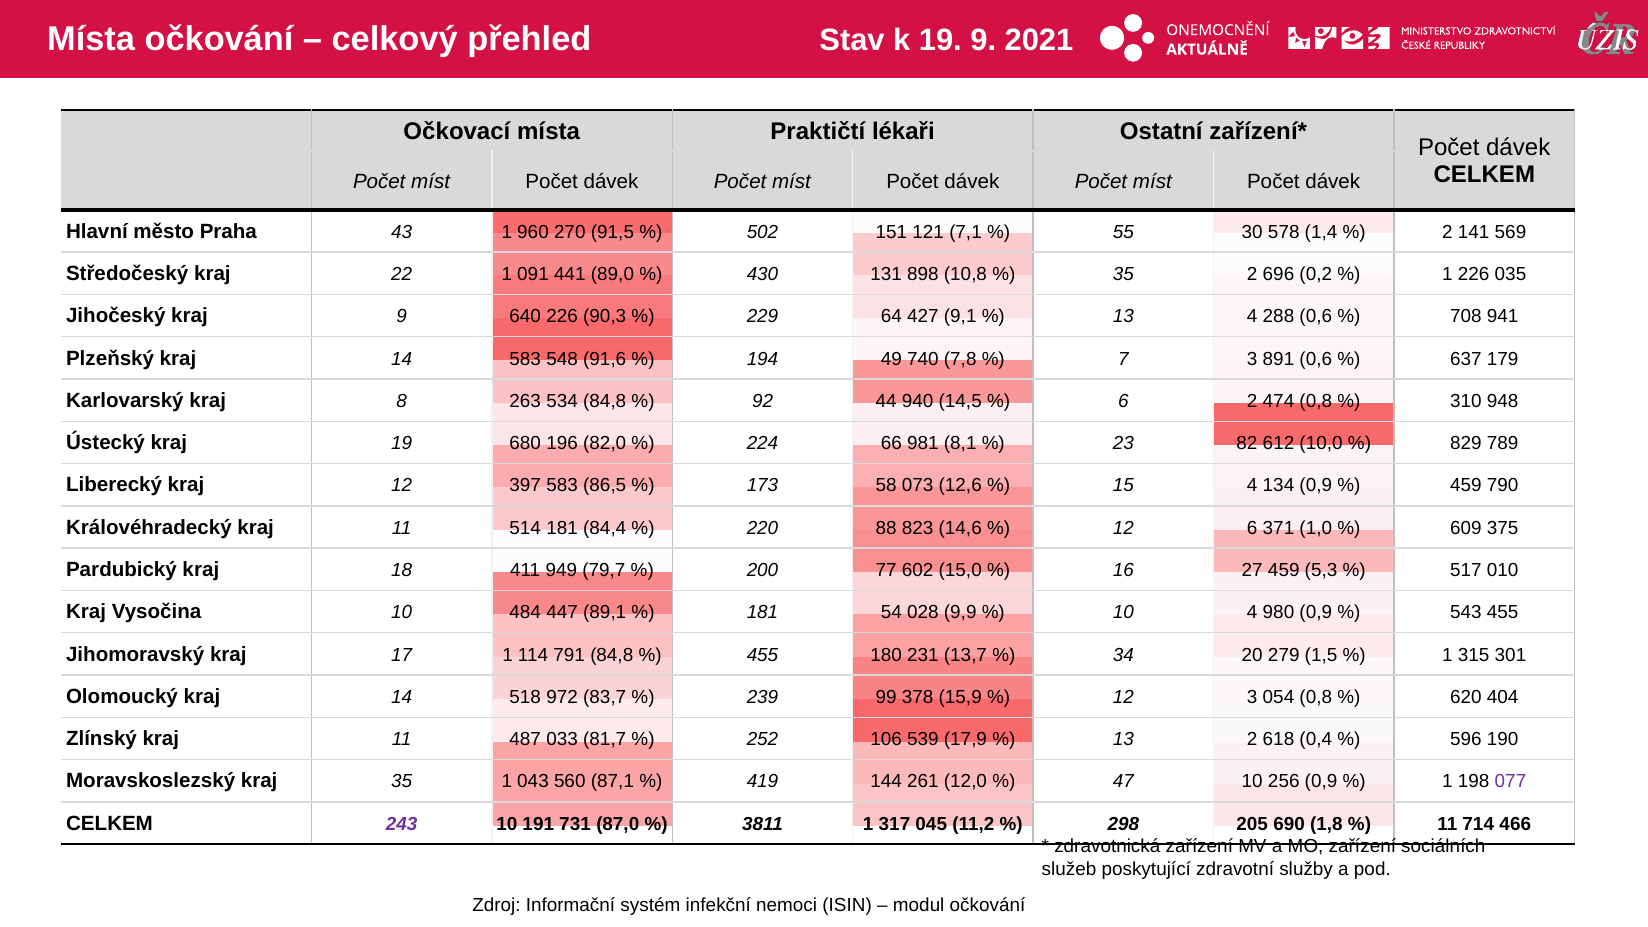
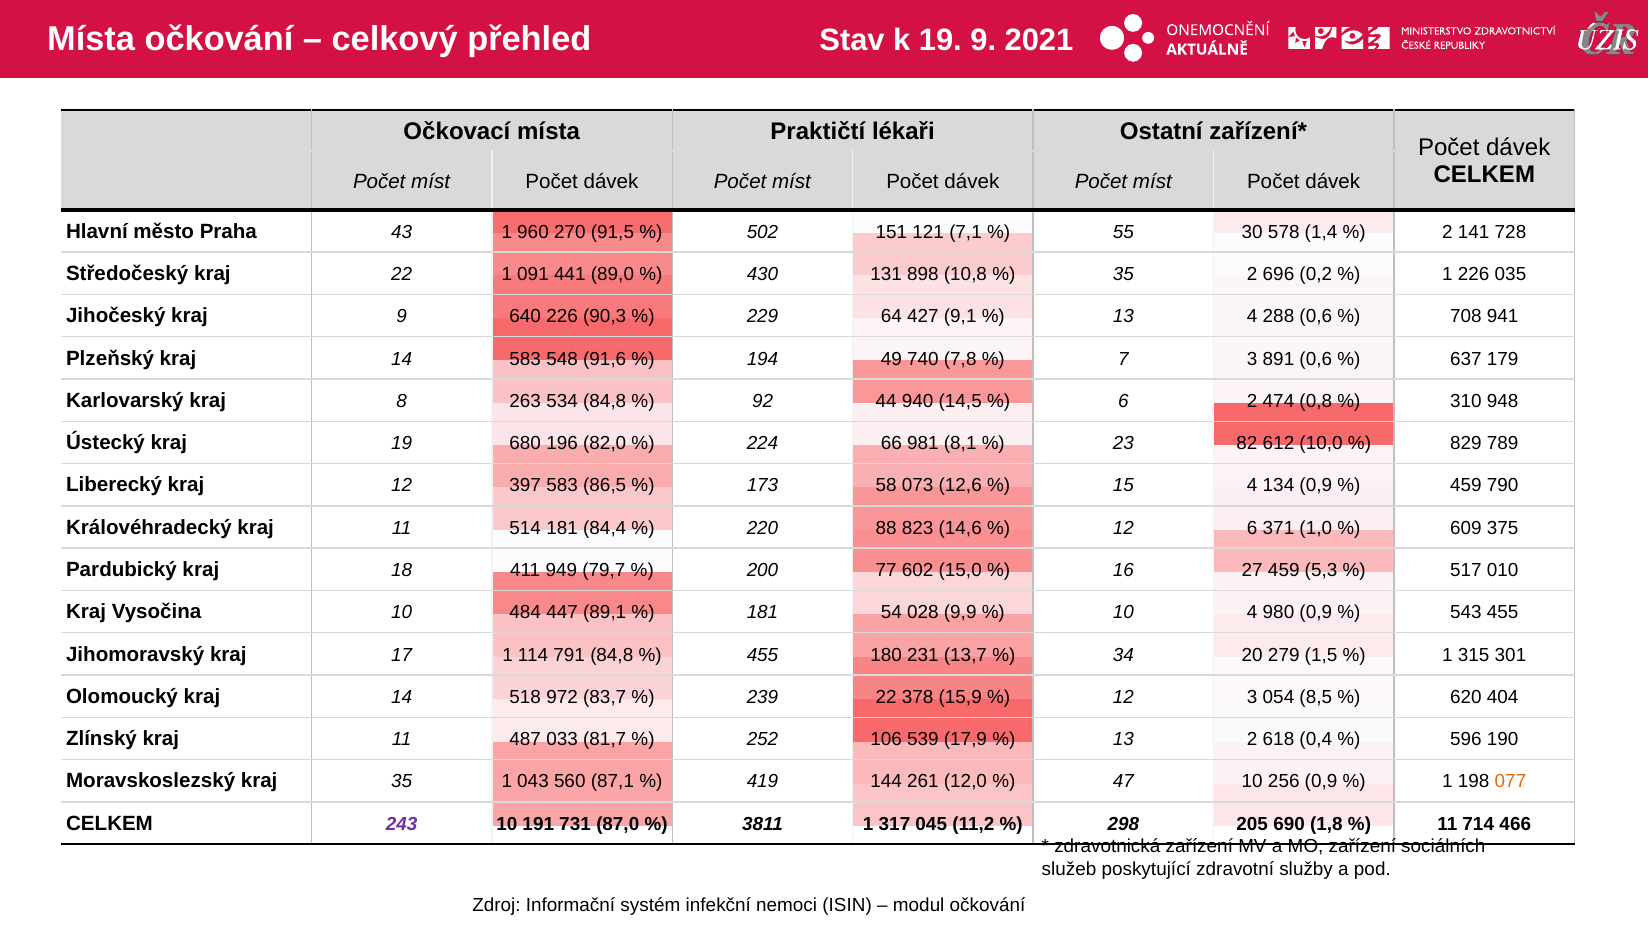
569: 569 -> 728
239 99: 99 -> 22
054 0,8: 0,8 -> 8,5
077 colour: purple -> orange
